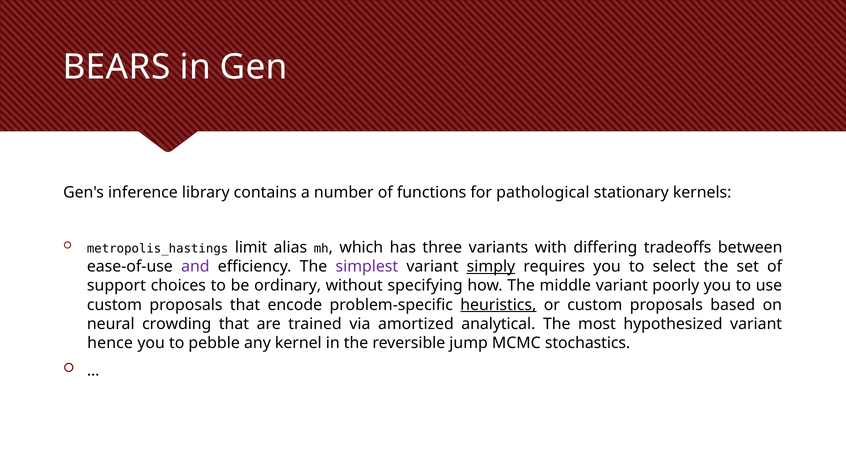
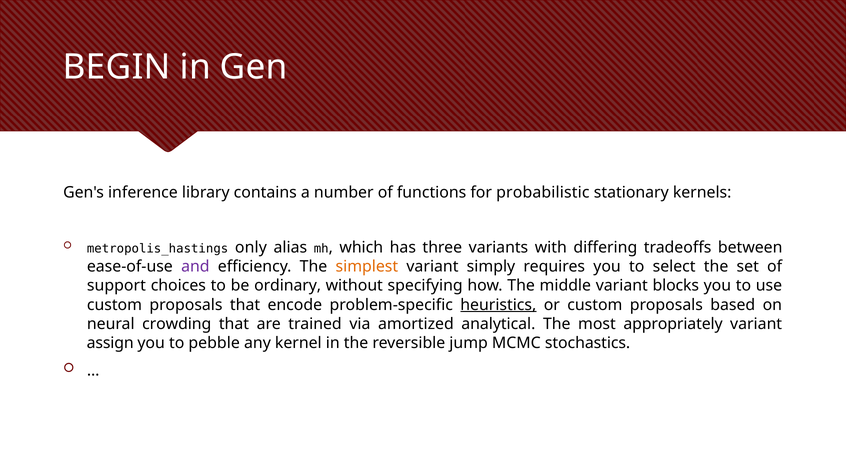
BEARS: BEARS -> BEGIN
pathological: pathological -> probabilistic
limit: limit -> only
simplest colour: purple -> orange
simply underline: present -> none
poorly: poorly -> blocks
hypothesized: hypothesized -> appropriately
hence: hence -> assign
